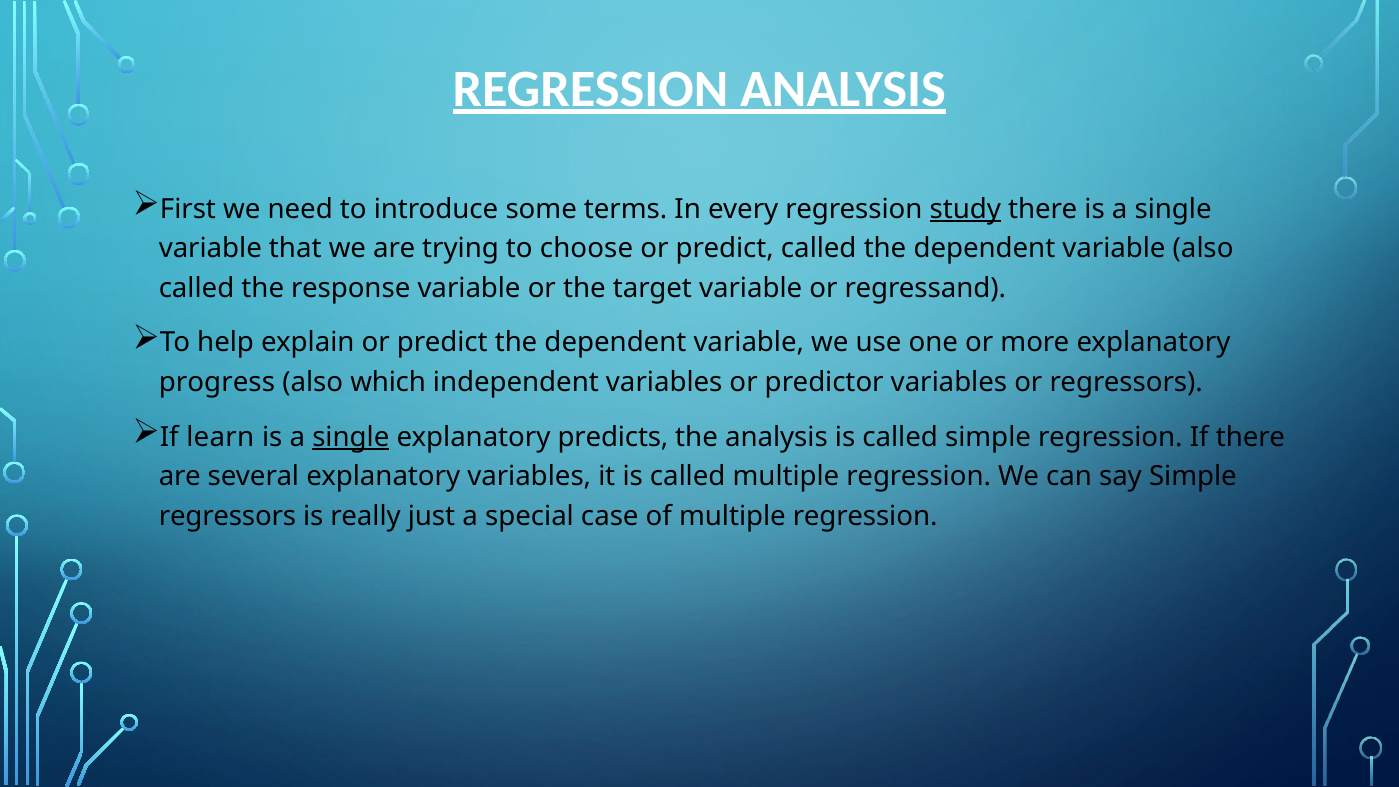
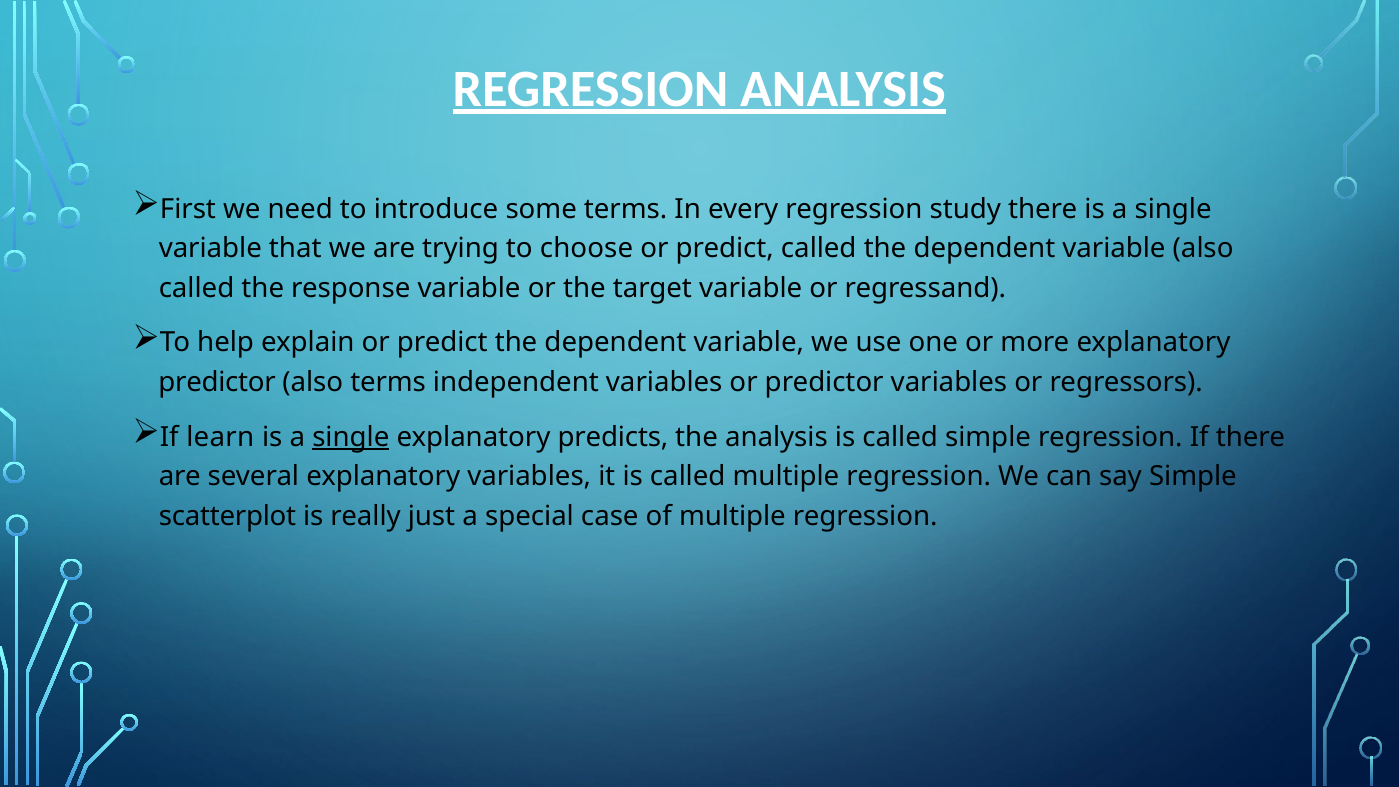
study underline: present -> none
progress at (217, 383): progress -> predictor
also which: which -> terms
regressors at (227, 517): regressors -> scatterplot
